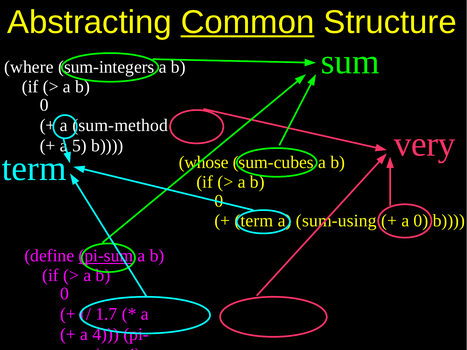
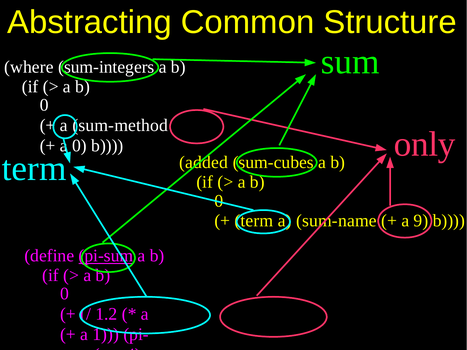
Common underline: present -> none
very: very -> only
5 at (79, 146): 5 -> 0
whose: whose -> added
sum-using: sum-using -> sum-name
a 0: 0 -> 9
1.7: 1.7 -> 1.2
4 at (106, 334): 4 -> 1
